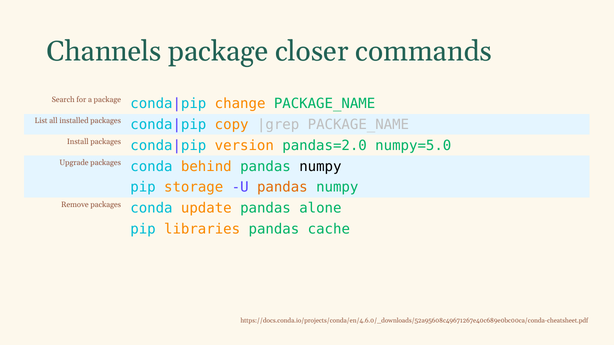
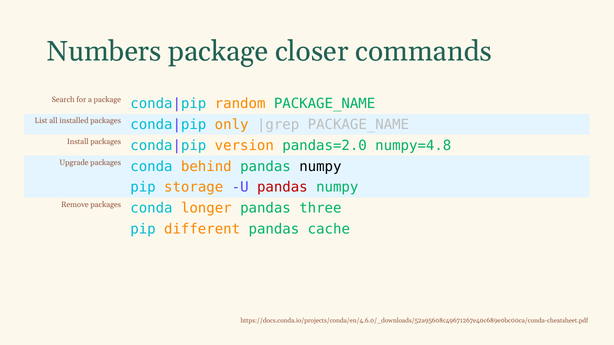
Channels: Channels -> Numbers
change: change -> random
copy: copy -> only
numpy=5.0: numpy=5.0 -> numpy=4.8
pandas at (282, 188) colour: orange -> red
update: update -> longer
alone: alone -> three
libraries: libraries -> different
